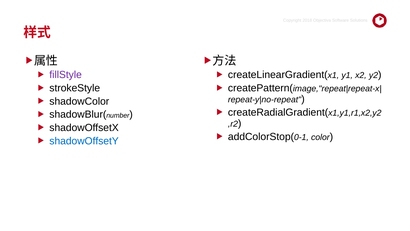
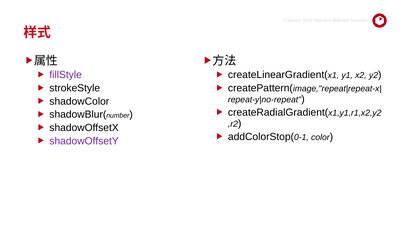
shadowOffsetY colour: blue -> purple
